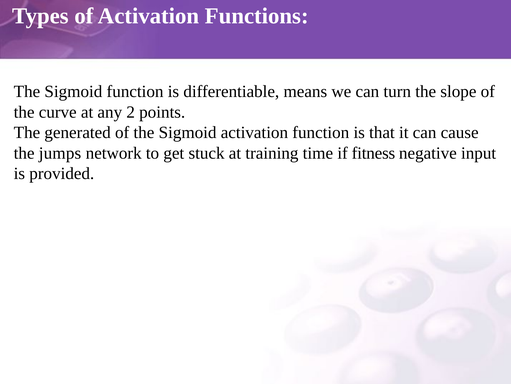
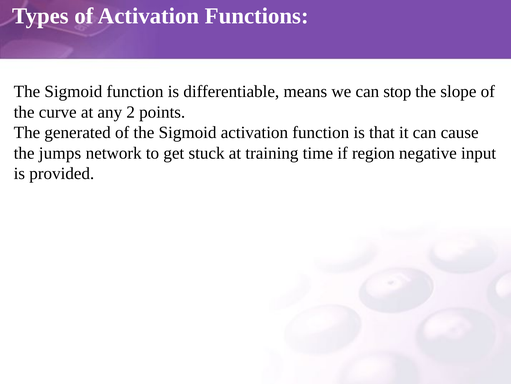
turn: turn -> stop
fitness: fitness -> region
